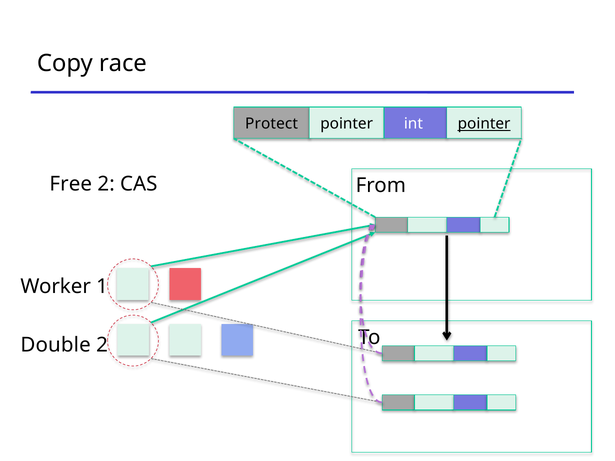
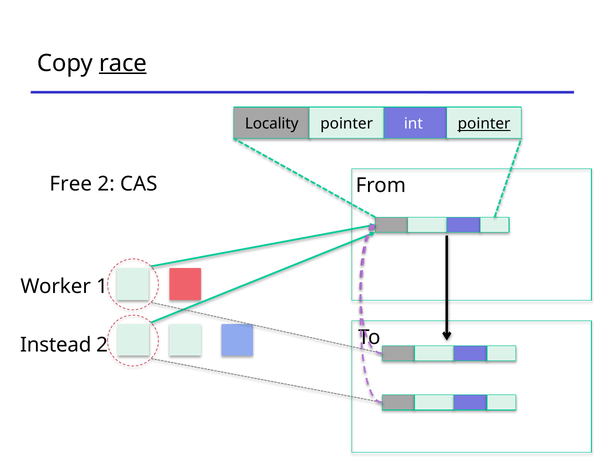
race underline: none -> present
Protect: Protect -> Locality
Double: Double -> Instead
